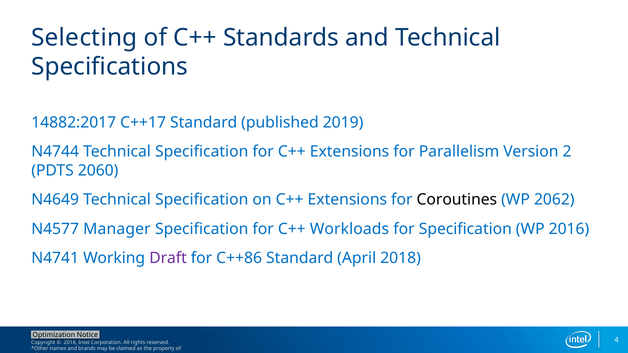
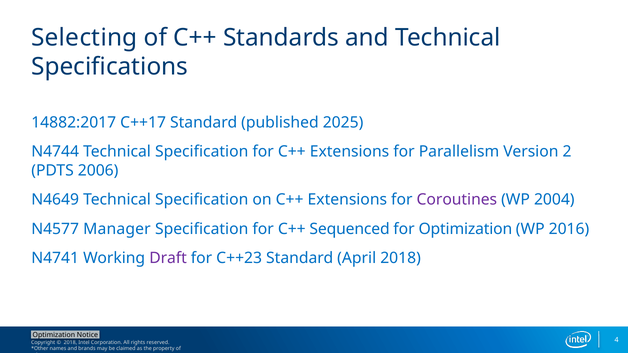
2019: 2019 -> 2025
2060: 2060 -> 2006
Coroutines colour: black -> purple
2062: 2062 -> 2004
Workloads: Workloads -> Sequenced
for Specification: Specification -> Optimization
C++86: C++86 -> C++23
